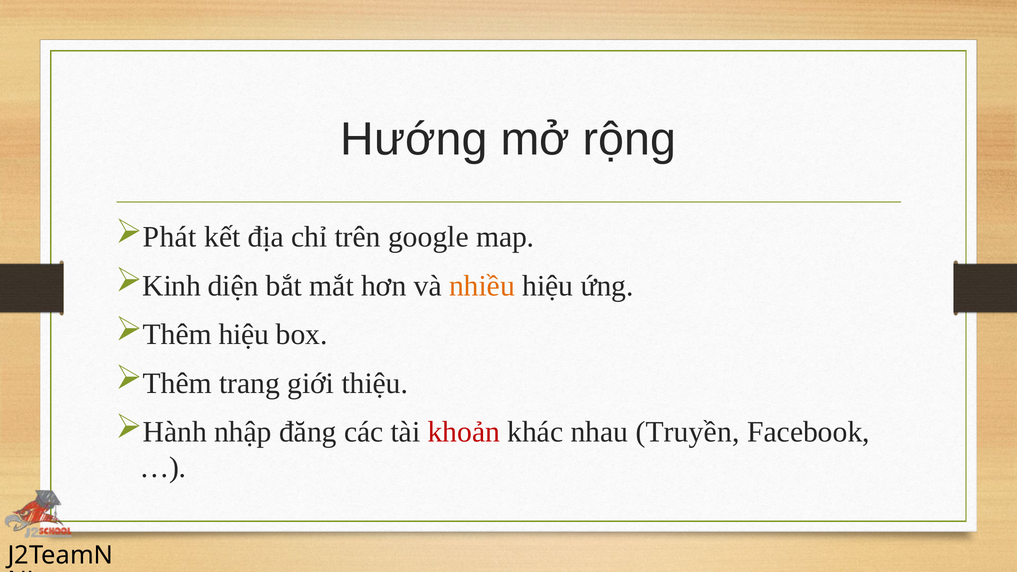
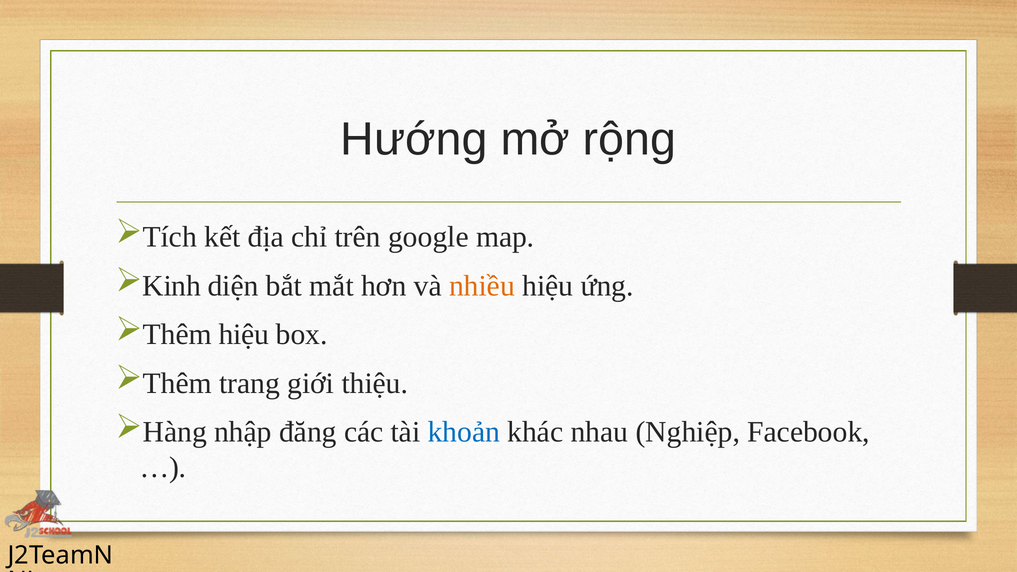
Phát: Phát -> Tích
Hành: Hành -> Hàng
khoản colour: red -> blue
Truyền: Truyền -> Nghiệp
